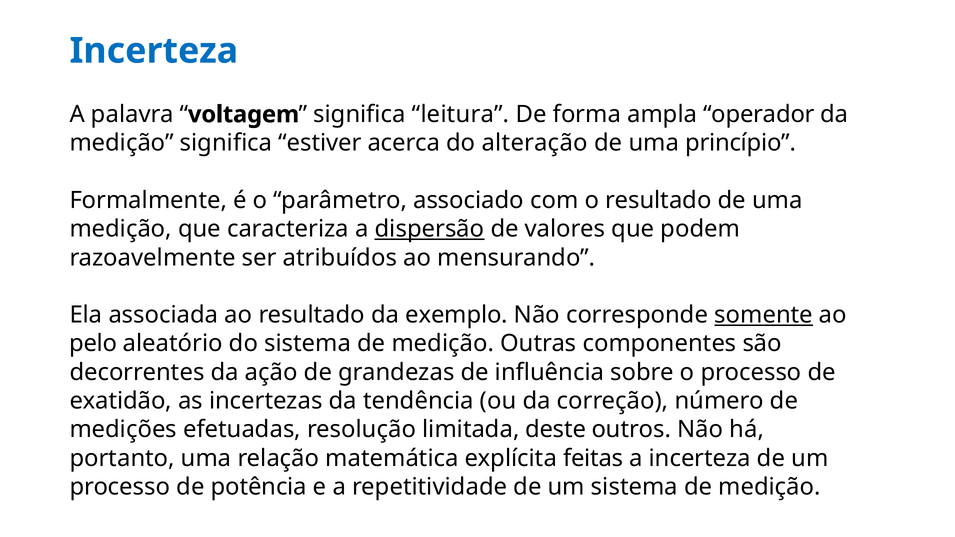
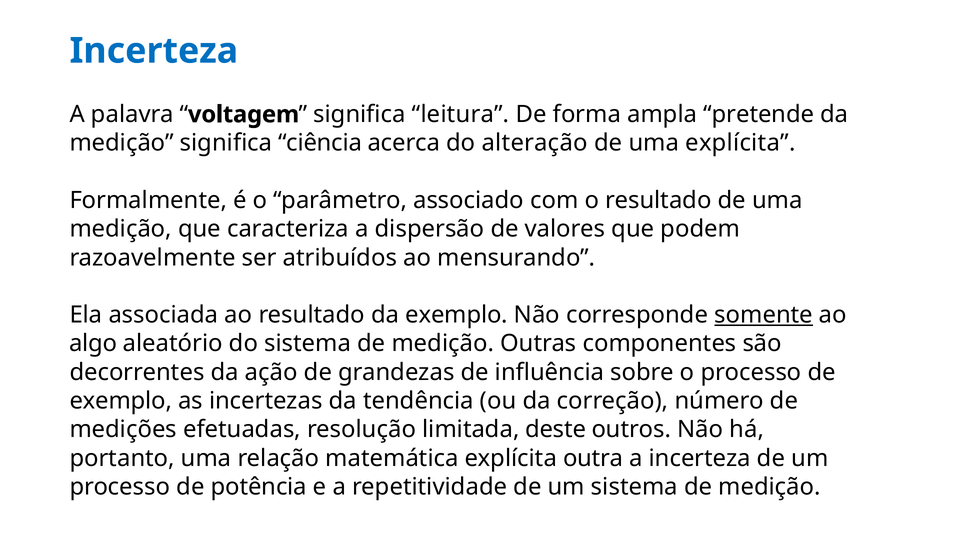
operador: operador -> pretende
estiver: estiver -> ciência
uma princípio: princípio -> explícita
dispersão underline: present -> none
pelo: pelo -> algo
exatidão at (121, 401): exatidão -> exemplo
feitas: feitas -> outra
